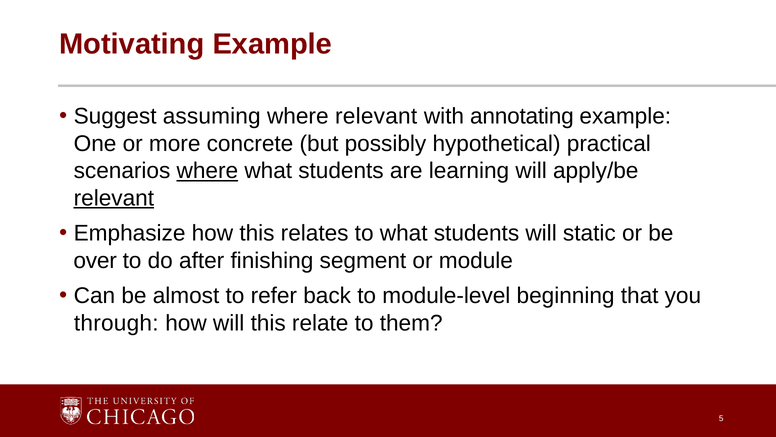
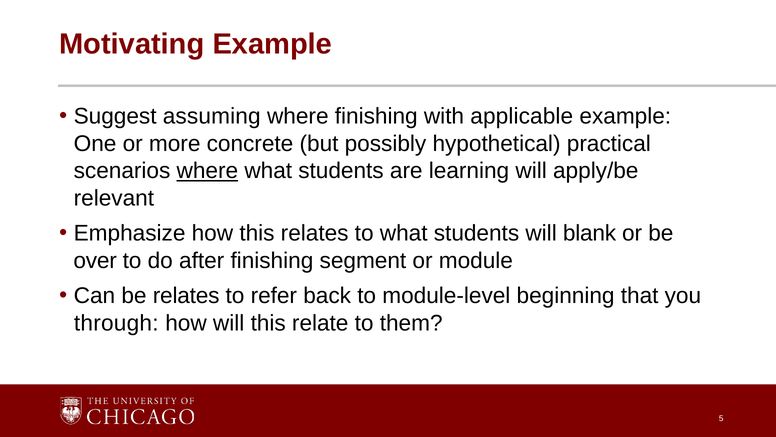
where relevant: relevant -> finishing
annotating: annotating -> applicable
relevant at (114, 198) underline: present -> none
static: static -> blank
be almost: almost -> relates
